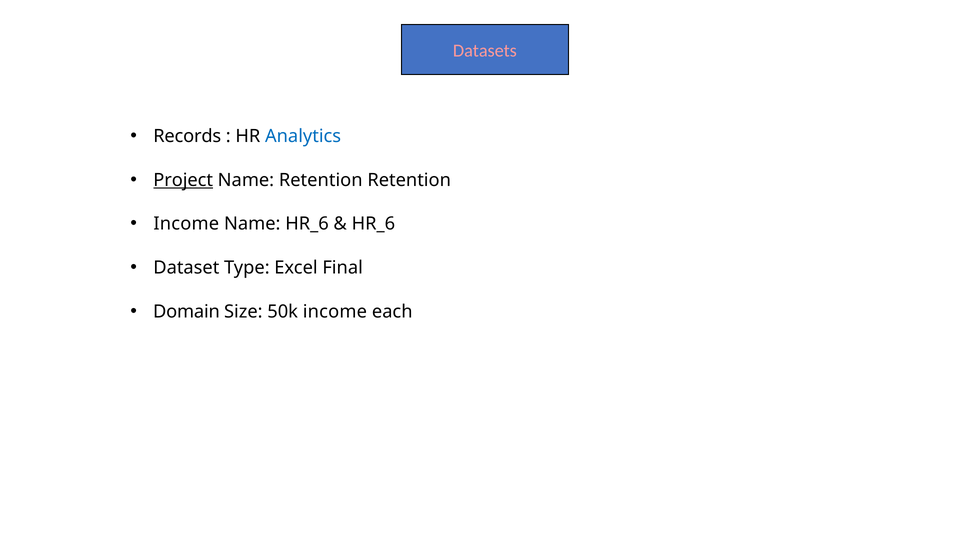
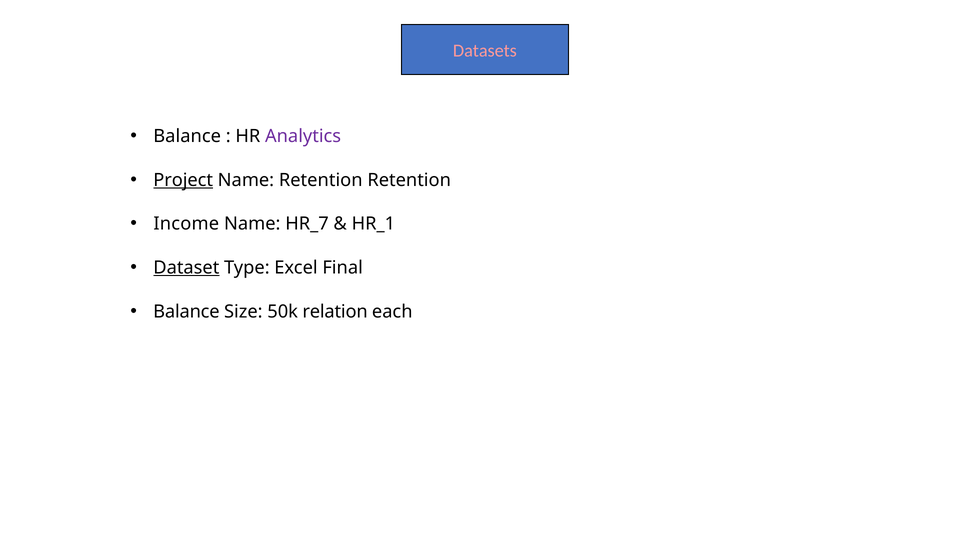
Records at (187, 136): Records -> Balance
Analytics colour: blue -> purple
Name HR_6: HR_6 -> HR_7
HR_6 at (373, 224): HR_6 -> HR_1
Dataset underline: none -> present
Domain at (186, 312): Domain -> Balance
50k income: income -> relation
